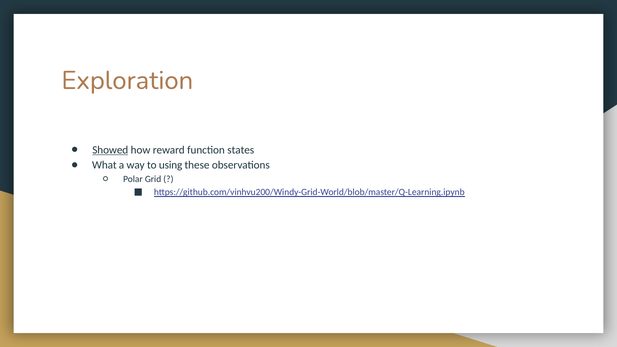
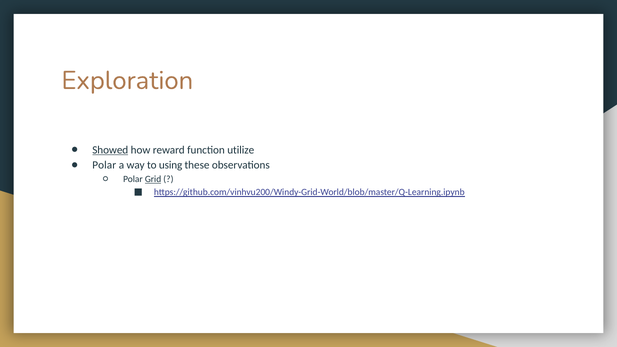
states: states -> utilize
What at (104, 165): What -> Polar
Grid underline: none -> present
